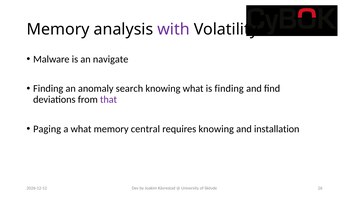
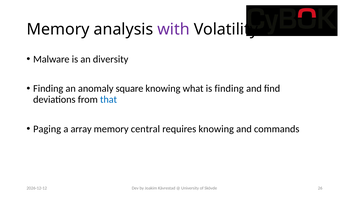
navigate: navigate -> diversity
search: search -> square
that colour: purple -> blue
a what: what -> array
installation: installation -> commands
